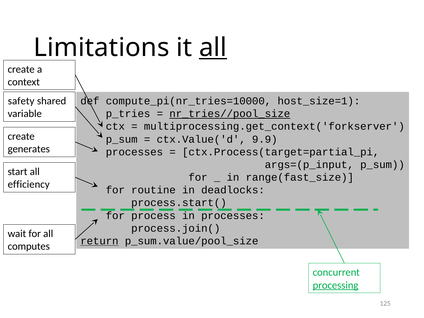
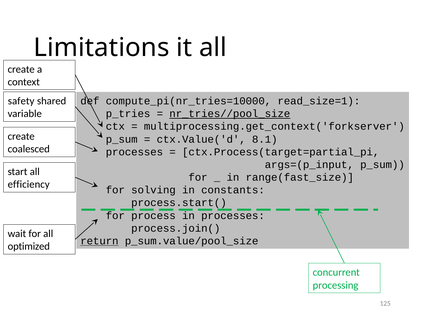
all at (213, 47) underline: present -> none
host_size=1: host_size=1 -> read_size=1
9.9: 9.9 -> 8.1
generates: generates -> coalesced
routine: routine -> solving
deadlocks: deadlocks -> constants
computes: computes -> optimized
processing underline: present -> none
